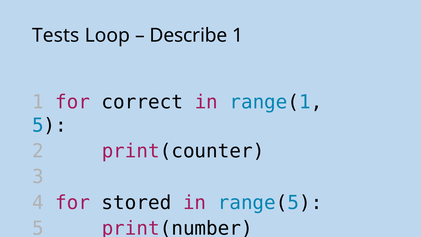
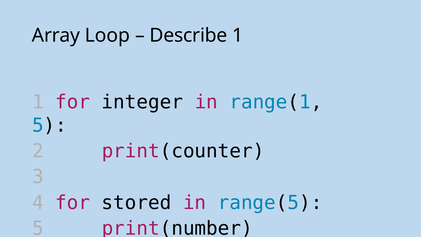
Tests: Tests -> Array
correct: correct -> integer
